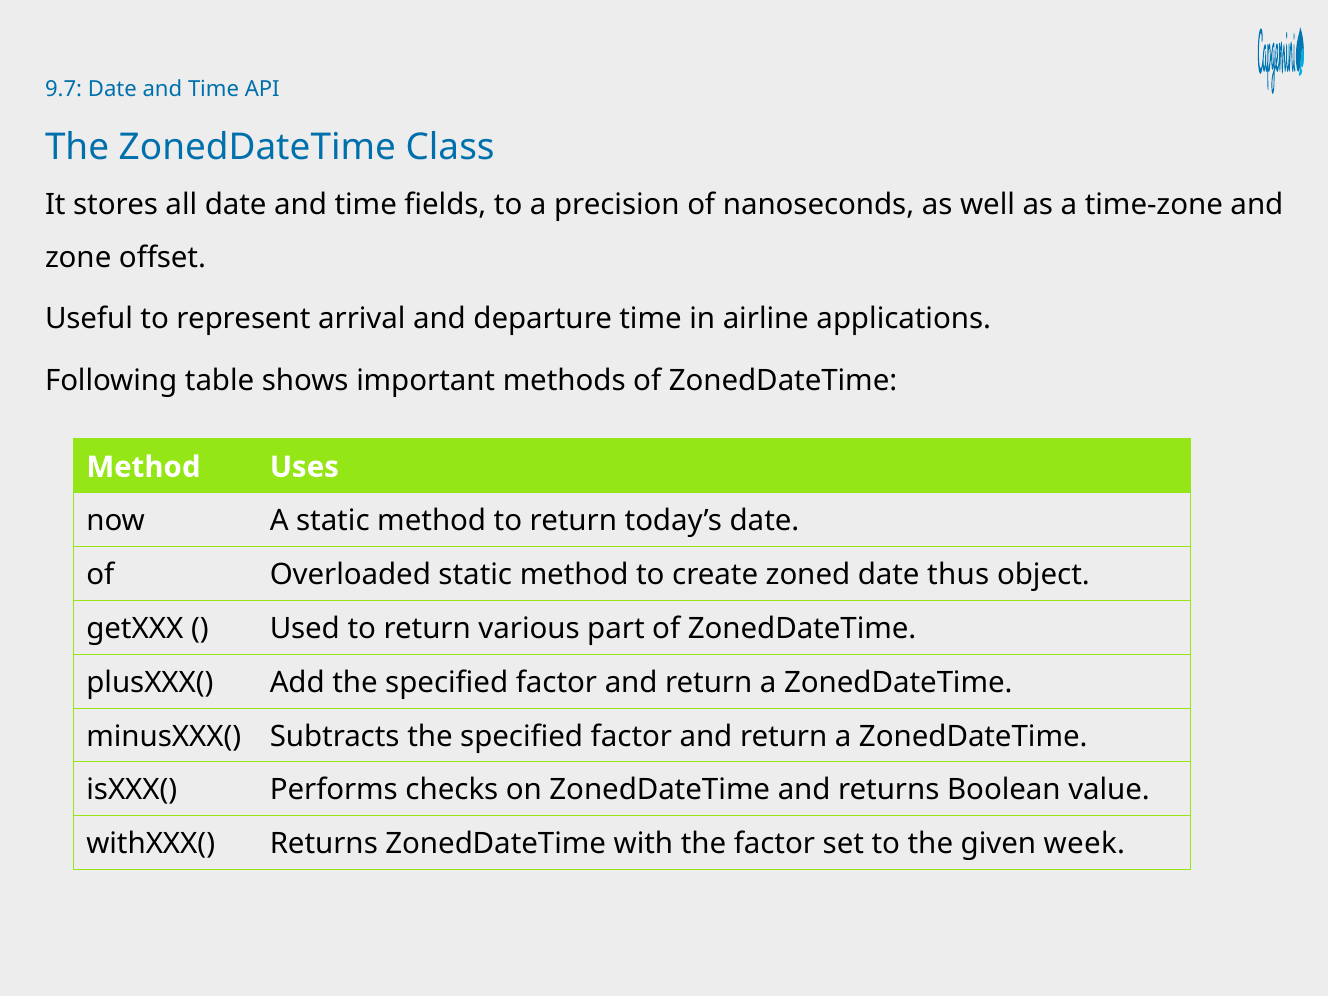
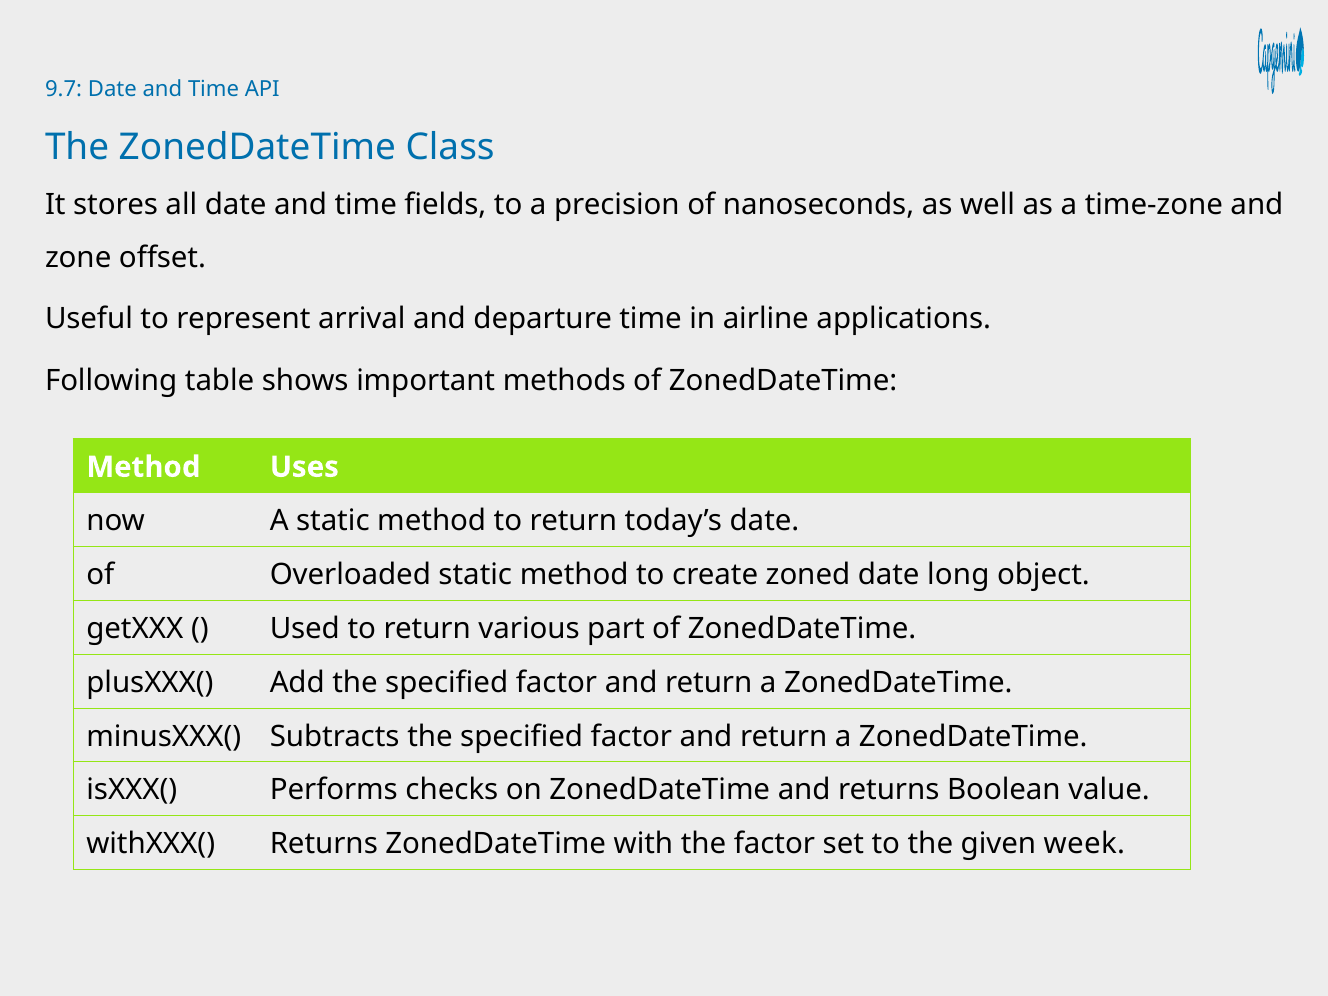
thus: thus -> long
